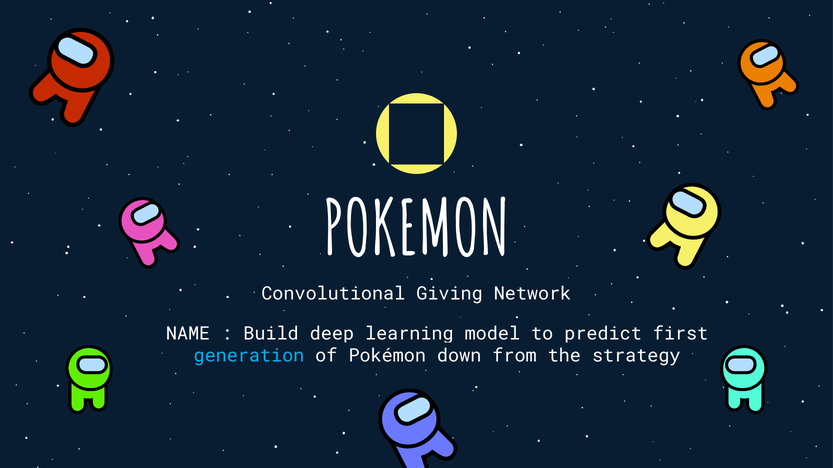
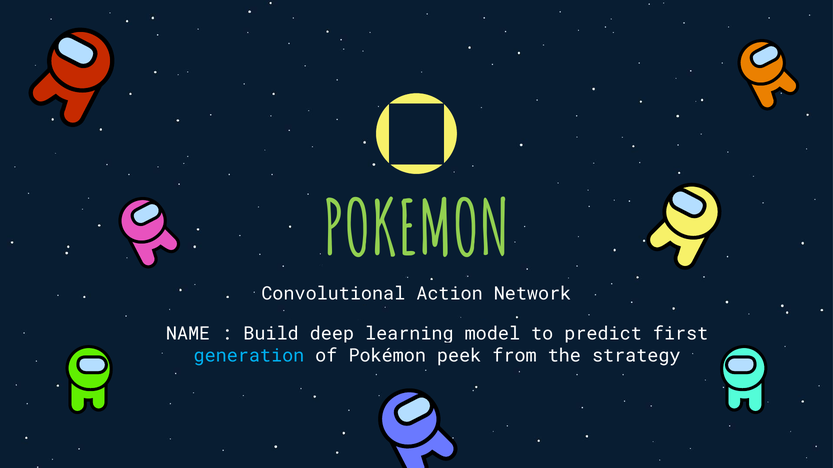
POKEMON colour: white -> light green
Giving: Giving -> Action
down: down -> peek
